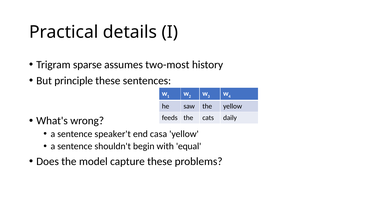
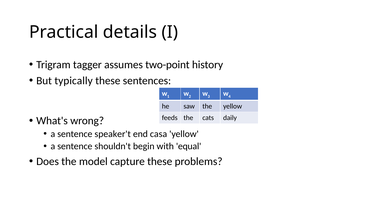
sparse: sparse -> tagger
two-most: two-most -> two-point
principle: principle -> typically
